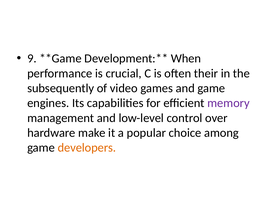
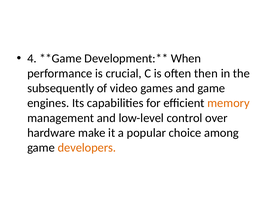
9: 9 -> 4
their: their -> then
memory colour: purple -> orange
